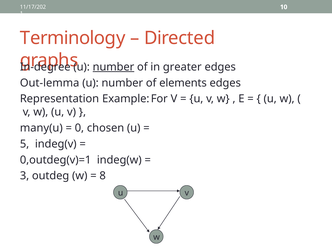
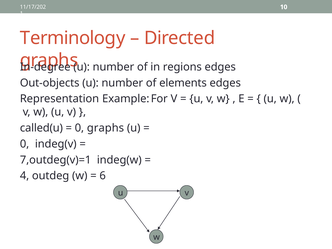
number at (113, 67) underline: present -> none
greater: greater -> regions
Out-lemma: Out-lemma -> Out-objects
many(u: many(u -> called(u
0 chosen: chosen -> graphs
5 at (25, 144): 5 -> 0
0,outdeg(v)=1: 0,outdeg(v)=1 -> 7,outdeg(v)=1
3: 3 -> 4
8: 8 -> 6
